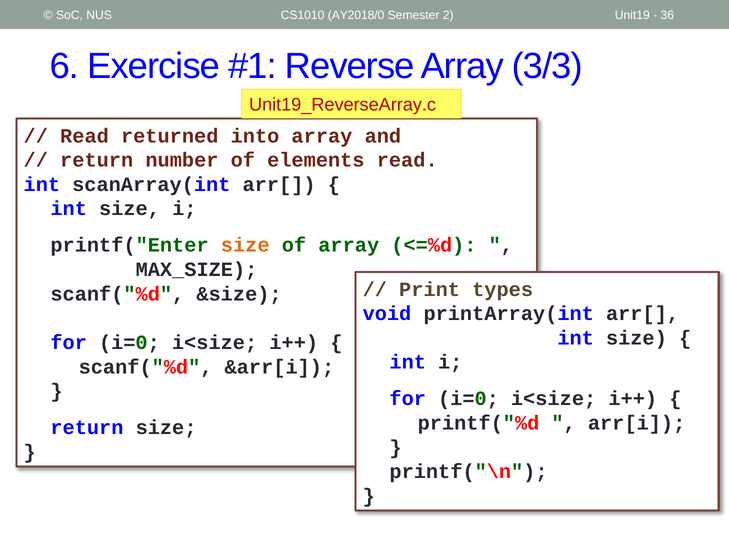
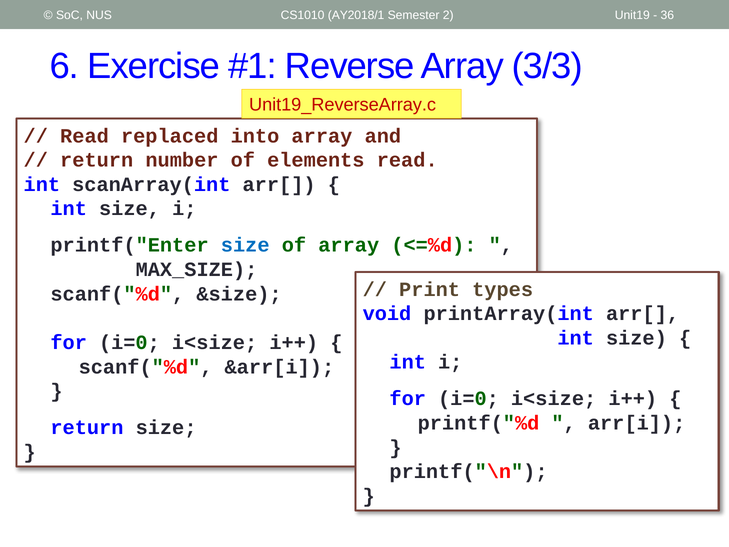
AY2018/0: AY2018/0 -> AY2018/1
returned: returned -> replaced
size at (245, 245) colour: orange -> blue
